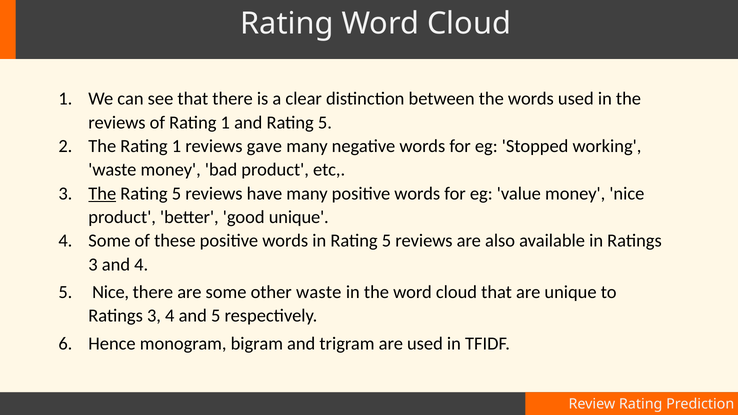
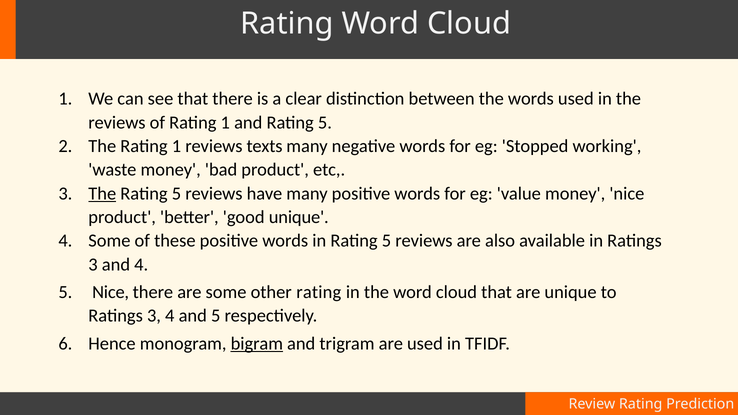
gave: gave -> texts
other waste: waste -> rating
bigram underline: none -> present
